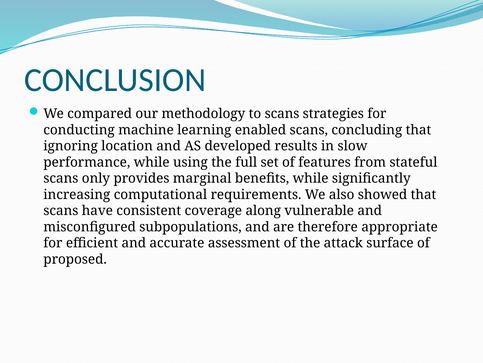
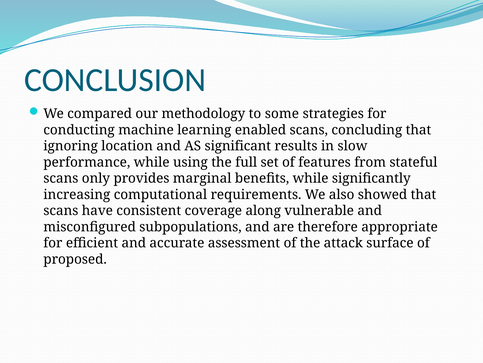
to scans: scans -> some
developed: developed -> significant
